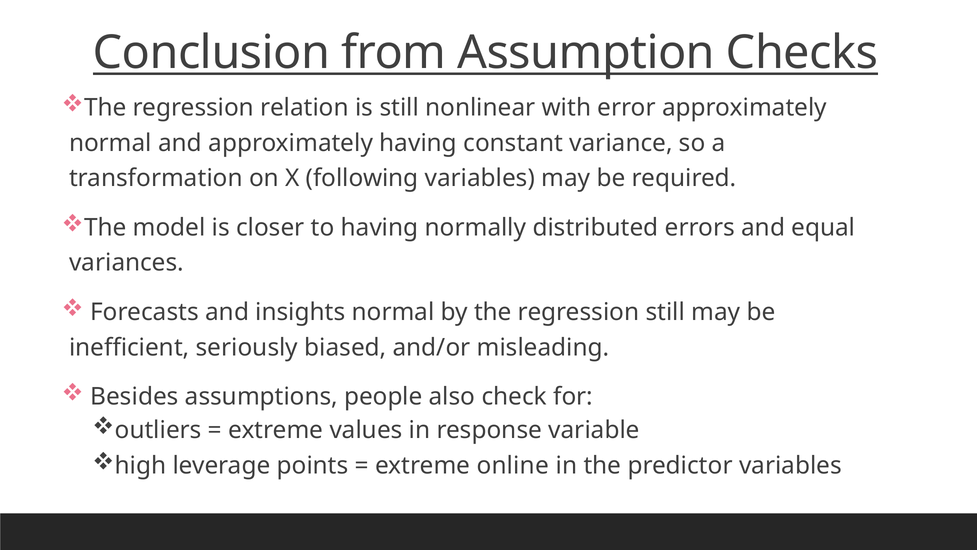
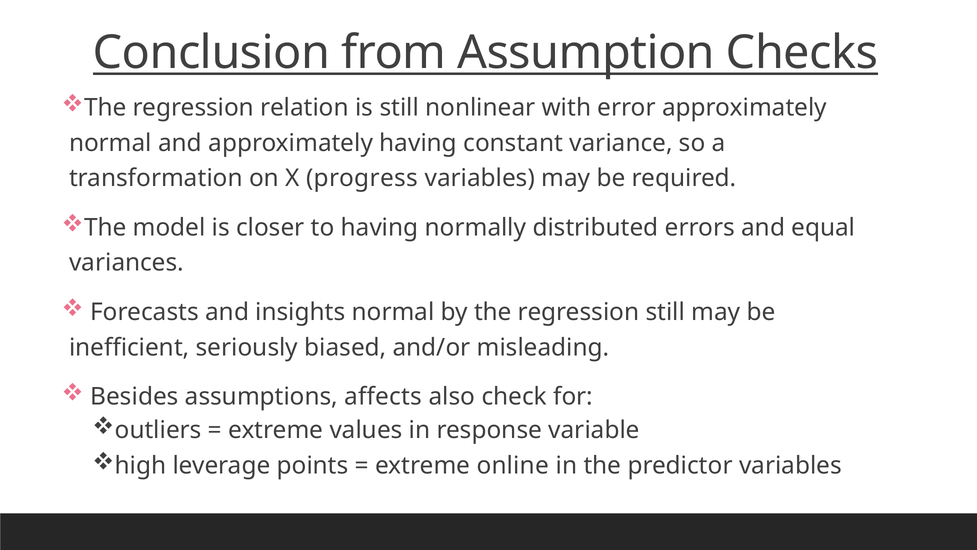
following: following -> progress
people: people -> affects
